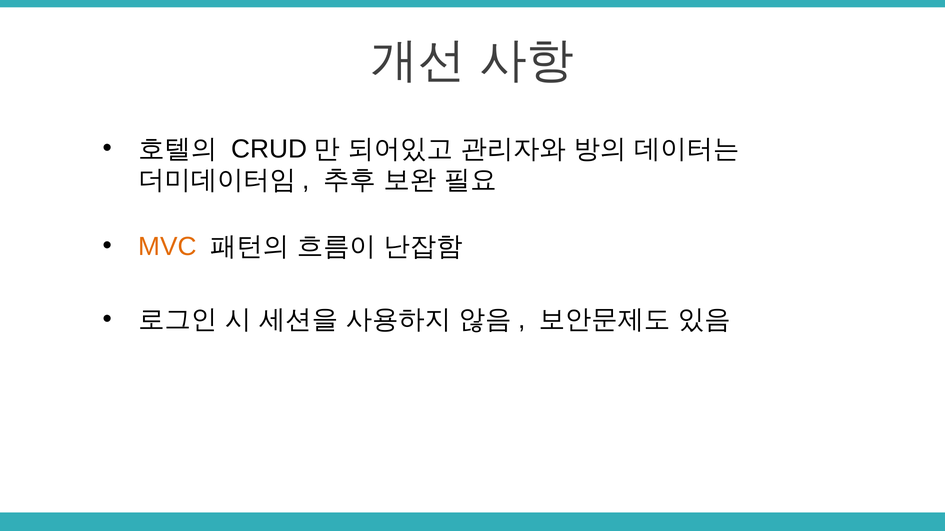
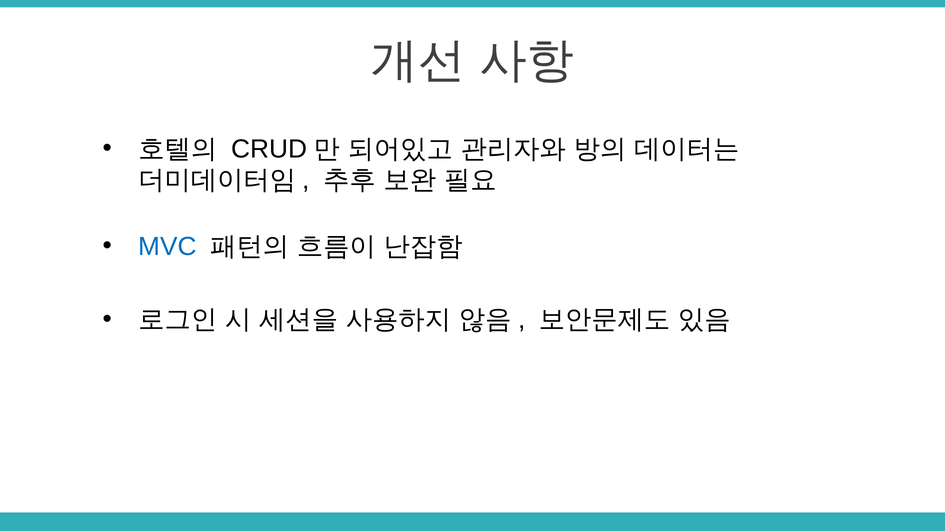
MVC colour: orange -> blue
